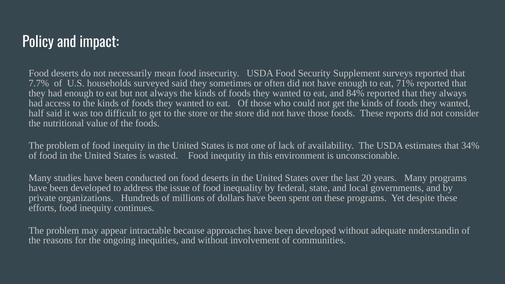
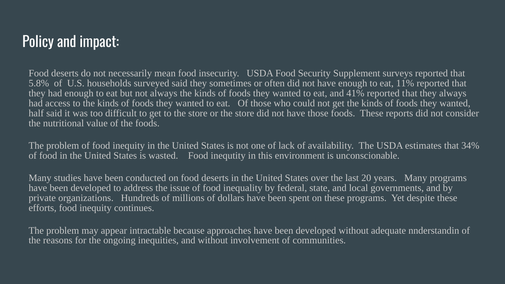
7.7%: 7.7% -> 5.8%
71%: 71% -> 11%
84%: 84% -> 41%
